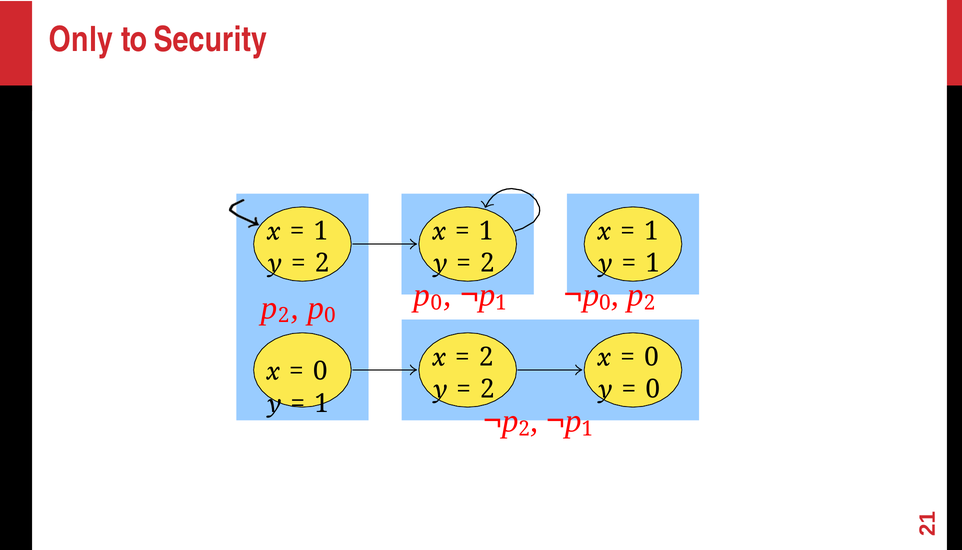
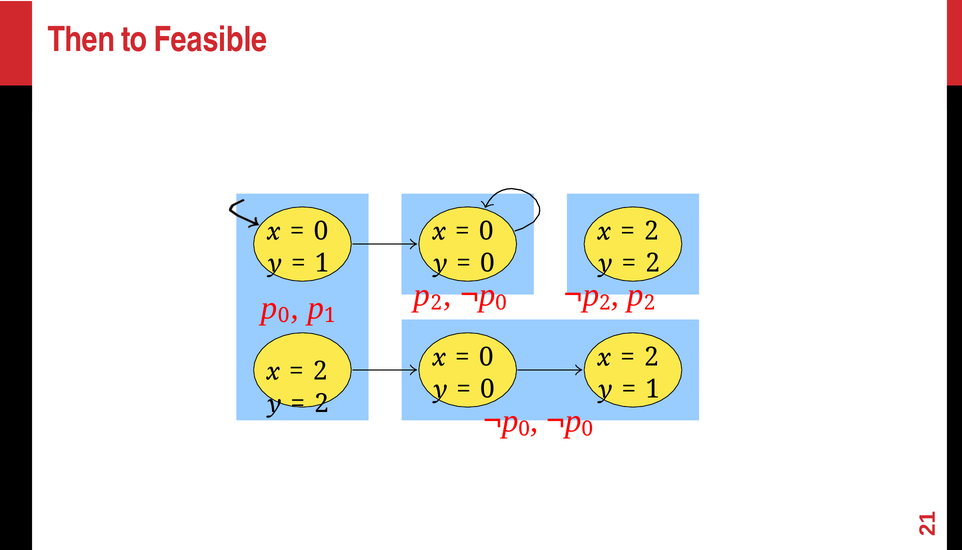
Only: Only -> Then
Security: Security -> Feasible
1 at (321, 231): 1 -> 0
1 at (486, 231): 1 -> 0
1 at (651, 231): 1 -> 2
2 at (322, 263): 2 -> 1
2 at (487, 263): 2 -> 0
1 at (653, 263): 1 -> 2
0 at (436, 303): 0 -> 2
1 at (501, 303): 1 -> 0
0 at (605, 303): 0 -> 2
2 at (284, 315): 2 -> 0
0 at (330, 315): 0 -> 1
2 at (486, 357): 2 -> 0
0 at (651, 357): 0 -> 2
0 at (320, 371): 0 -> 2
2 at (487, 389): 2 -> 0
0 at (653, 389): 0 -> 1
1 at (322, 403): 1 -> 2
2 at (524, 429): 2 -> 0
1 at (587, 429): 1 -> 0
